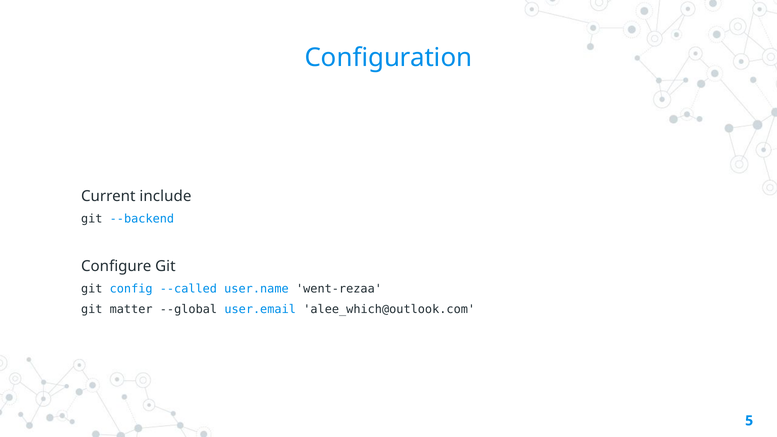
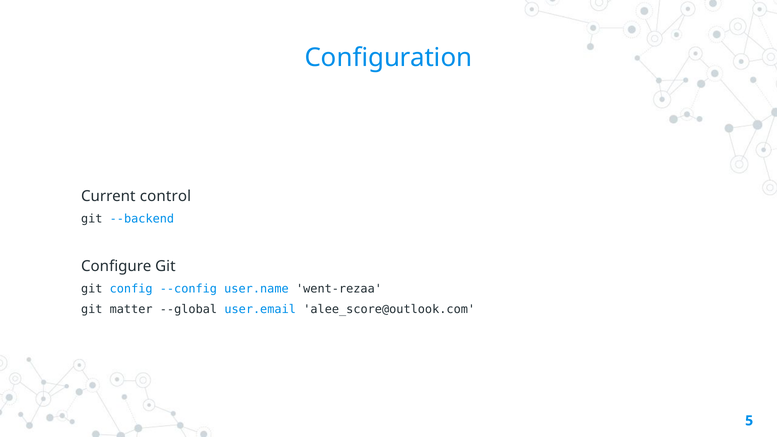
include: include -> control
--called: --called -> --config
alee_which@outlook.com: alee_which@outlook.com -> alee_score@outlook.com
